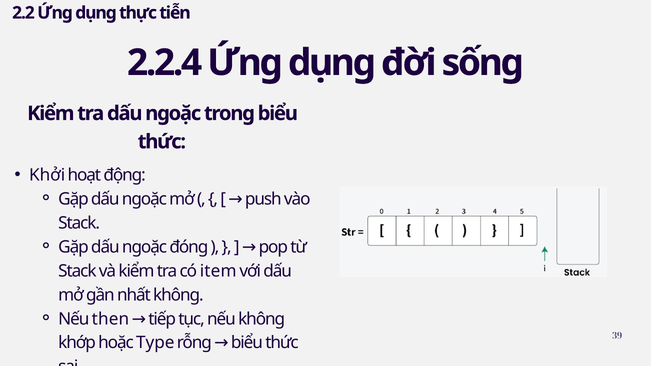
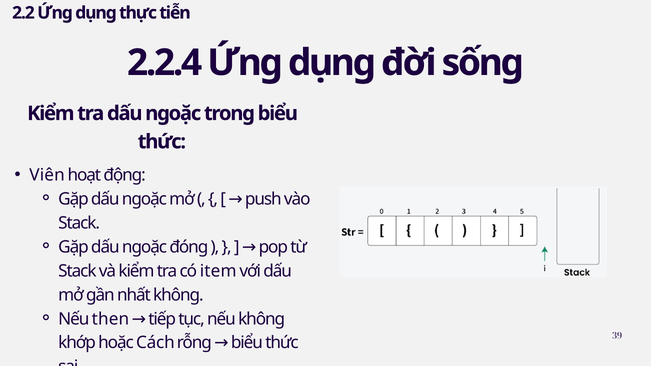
Khởi: Khởi -> Viên
Type: Type -> Cách
